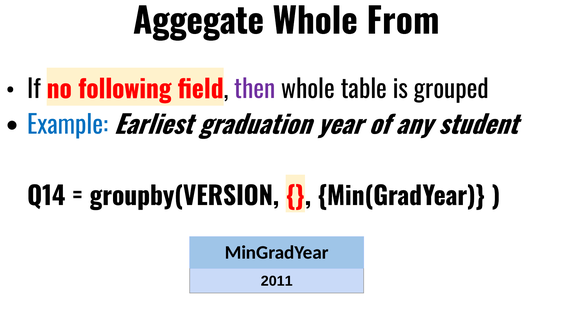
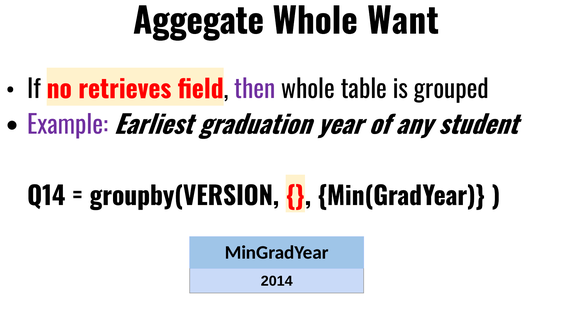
From: From -> Want
following: following -> retrieves
Example colour: blue -> purple
2011: 2011 -> 2014
